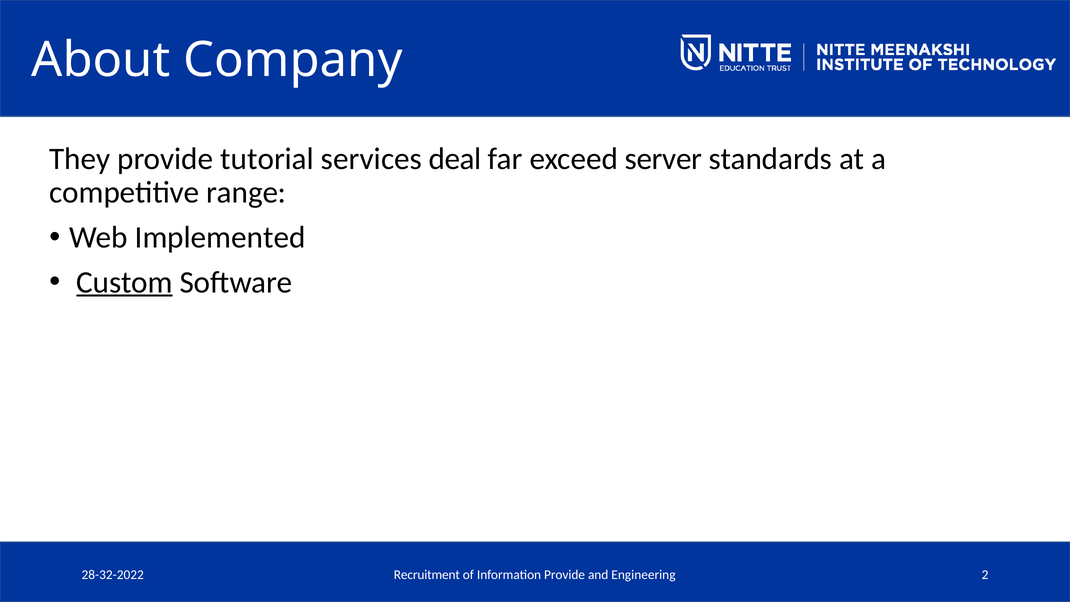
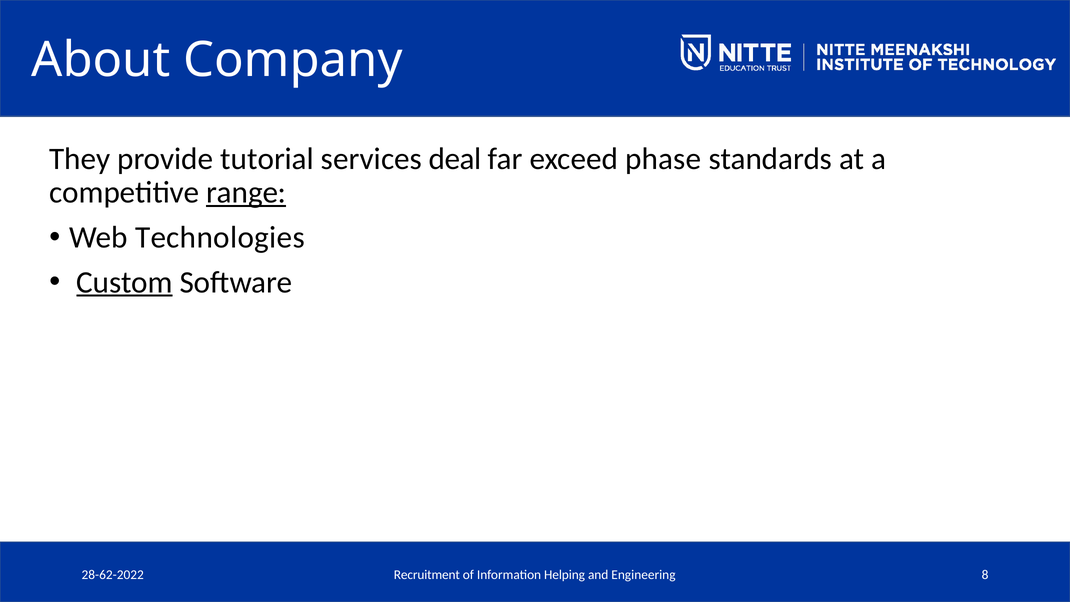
server: server -> phase
range underline: none -> present
Implemented: Implemented -> Technologies
Information Provide: Provide -> Helping
2: 2 -> 8
28-32-2022: 28-32-2022 -> 28-62-2022
